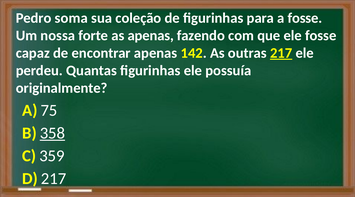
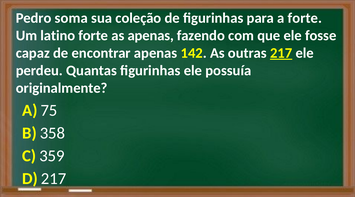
a fosse: fosse -> forte
nossa: nossa -> latino
358 underline: present -> none
